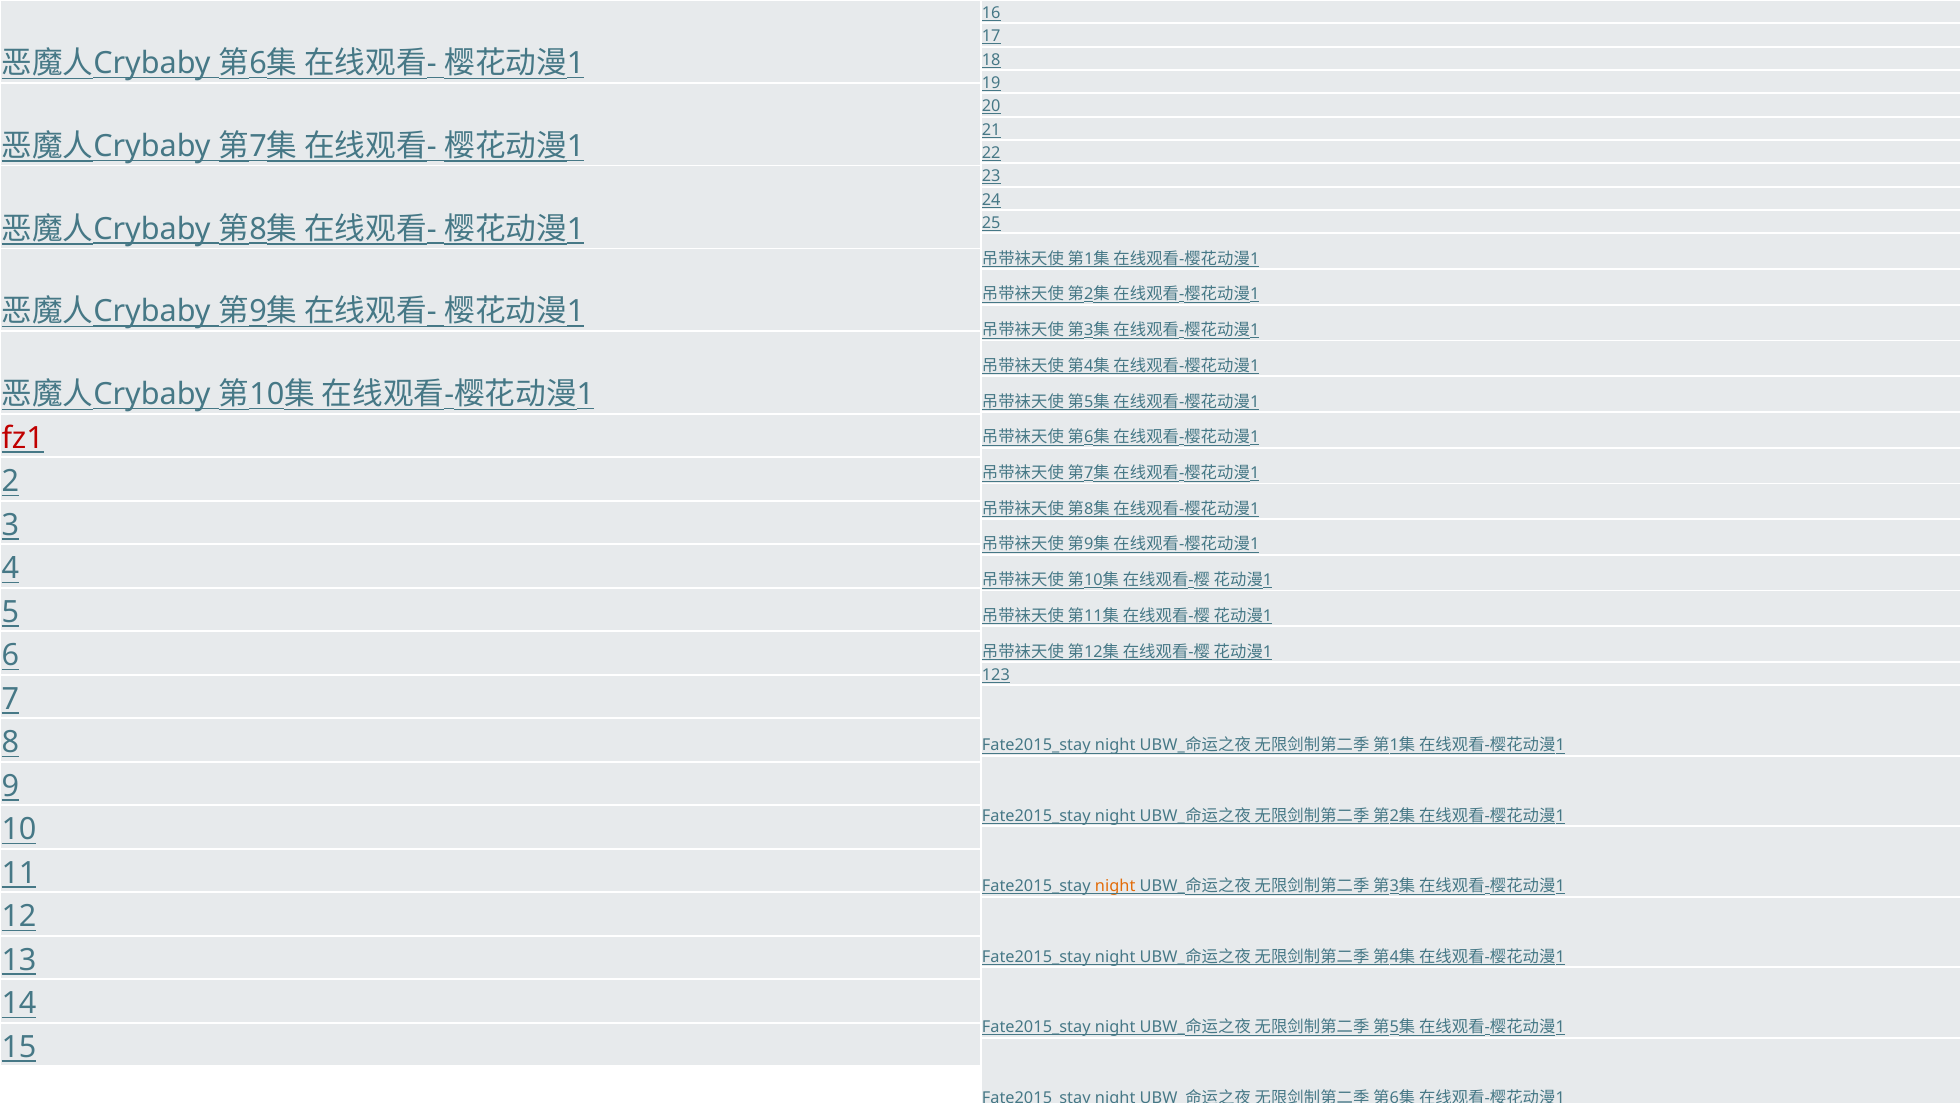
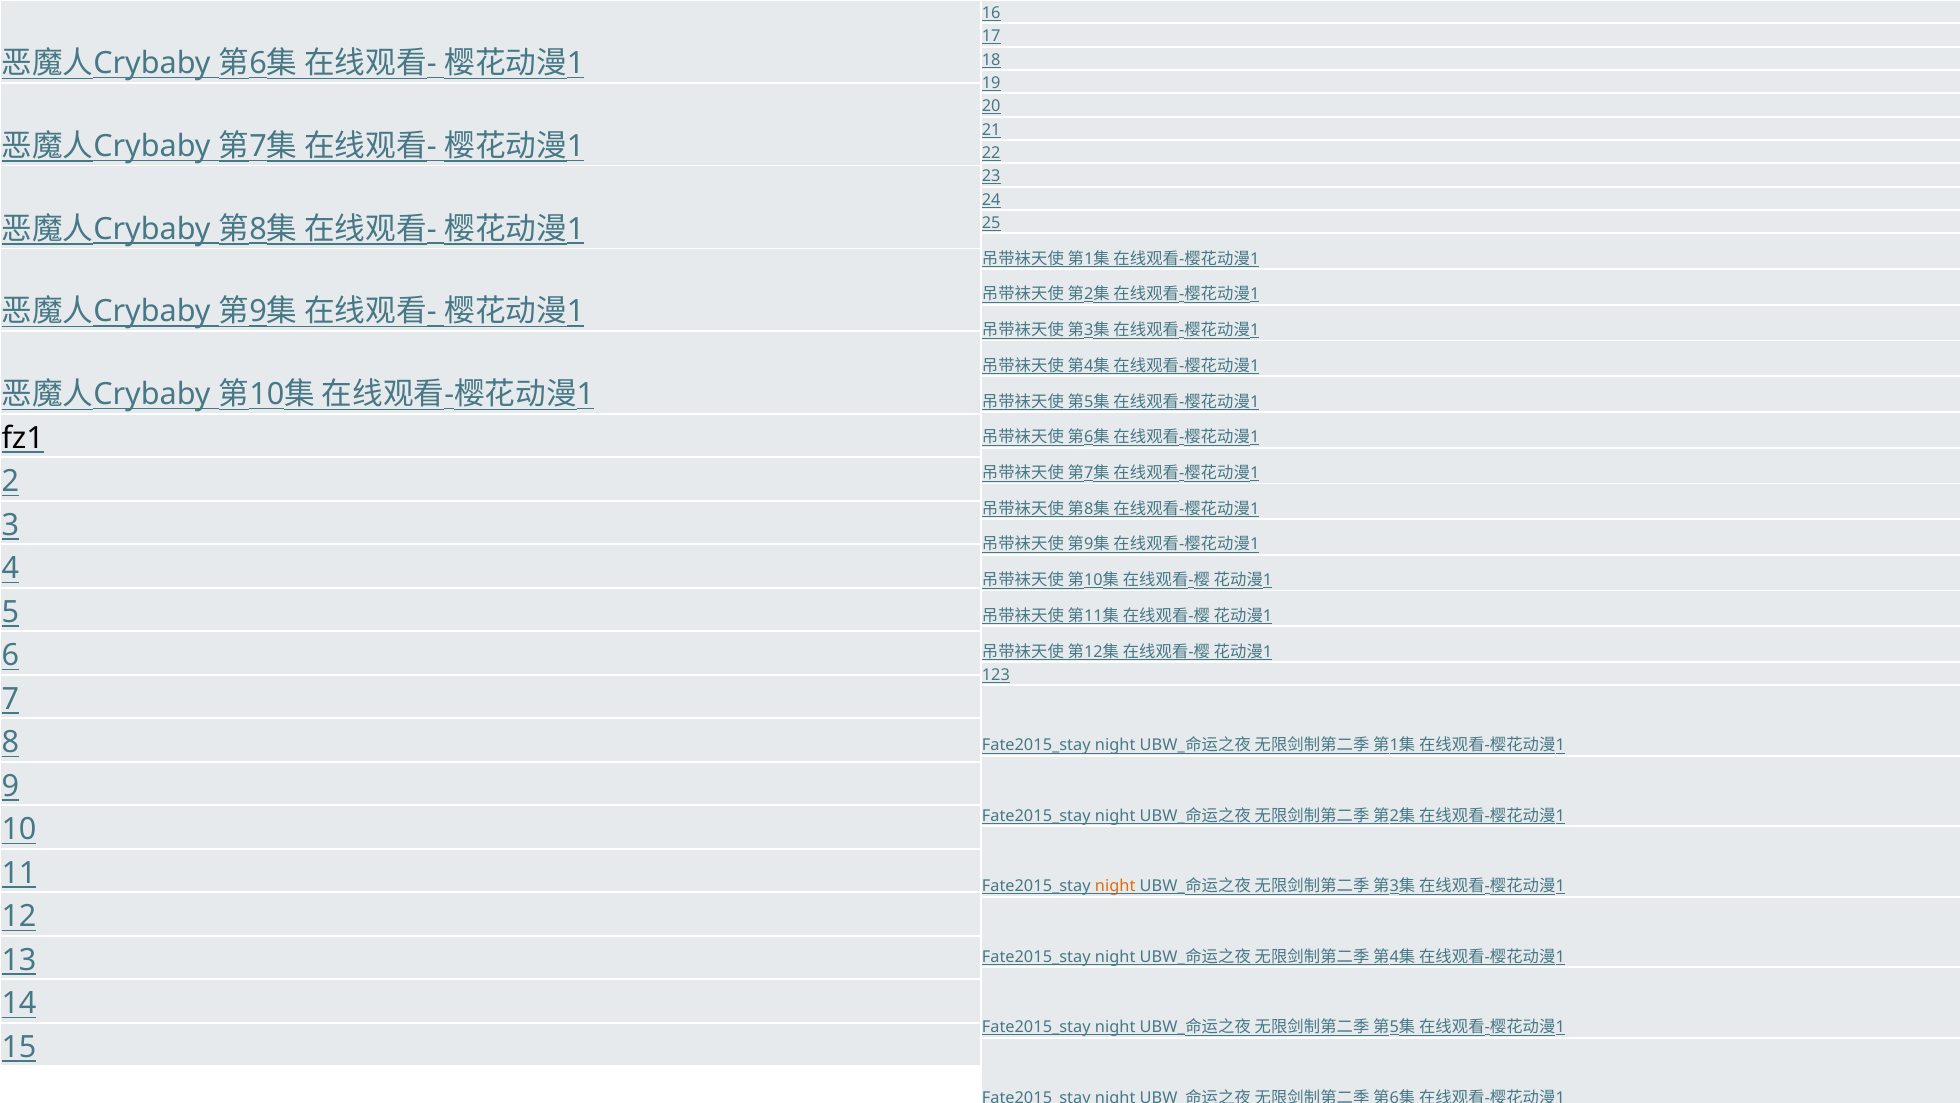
fz1 colour: red -> black
